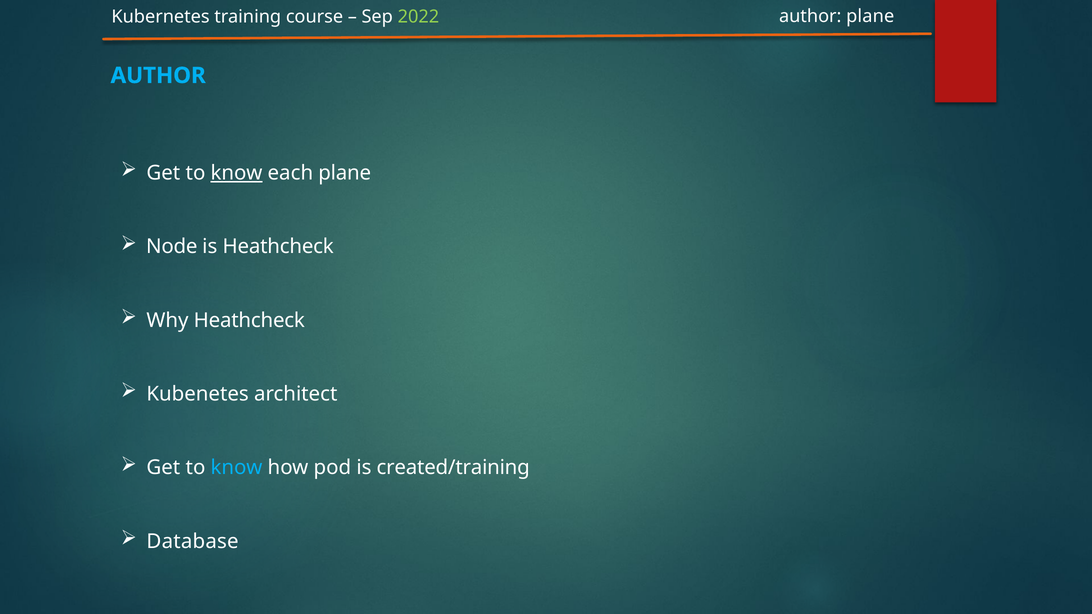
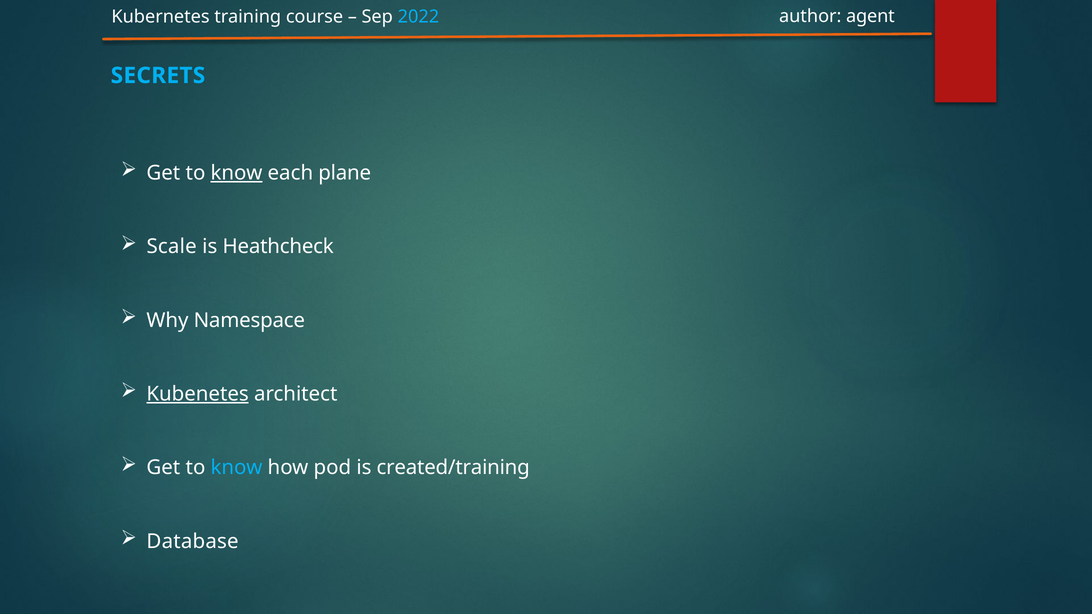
2022 colour: light green -> light blue
author plane: plane -> agent
AUTHOR at (158, 76): AUTHOR -> SECRETS
Node: Node -> Scale
Why Heathcheck: Heathcheck -> Namespace
Kubenetes underline: none -> present
